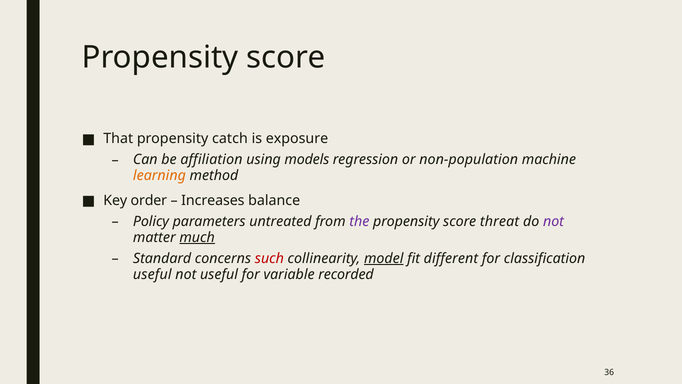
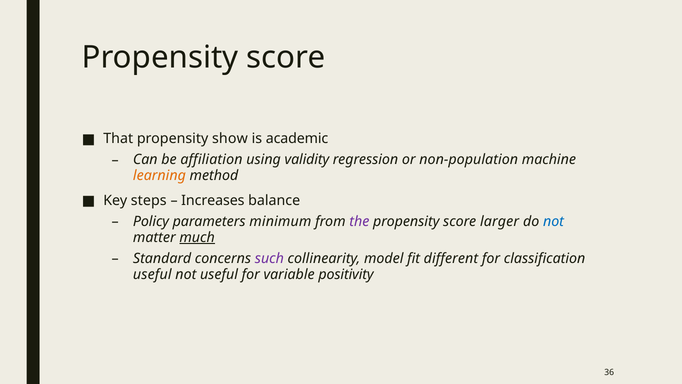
catch: catch -> show
exposure: exposure -> academic
models: models -> validity
order: order -> steps
untreated: untreated -> minimum
threat: threat -> larger
not at (554, 221) colour: purple -> blue
such colour: red -> purple
model underline: present -> none
recorded: recorded -> positivity
